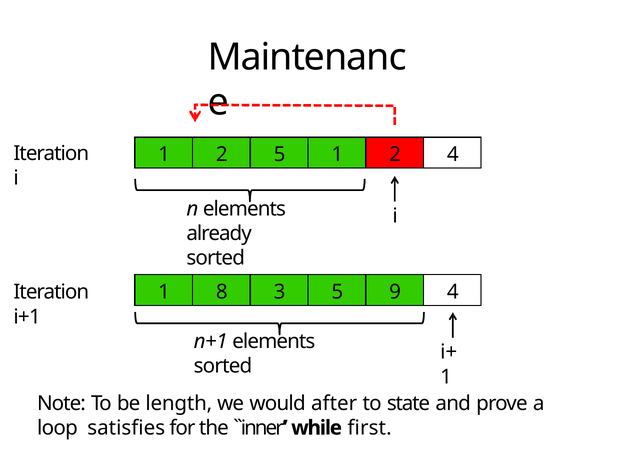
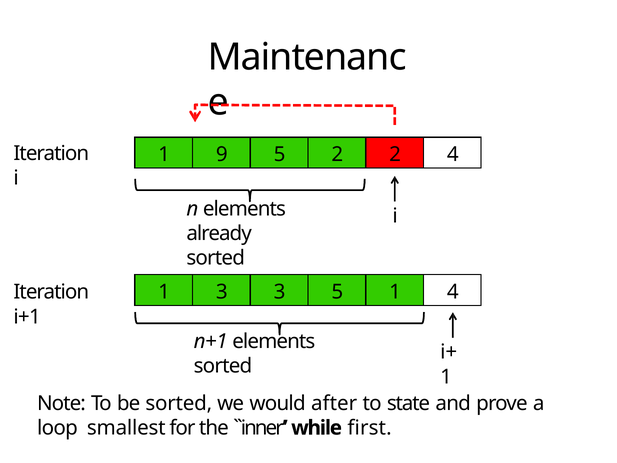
2 at (222, 154): 2 -> 9
5 1: 1 -> 2
1 8: 8 -> 3
5 9: 9 -> 1
be length: length -> sorted
satisfies: satisfies -> smallest
